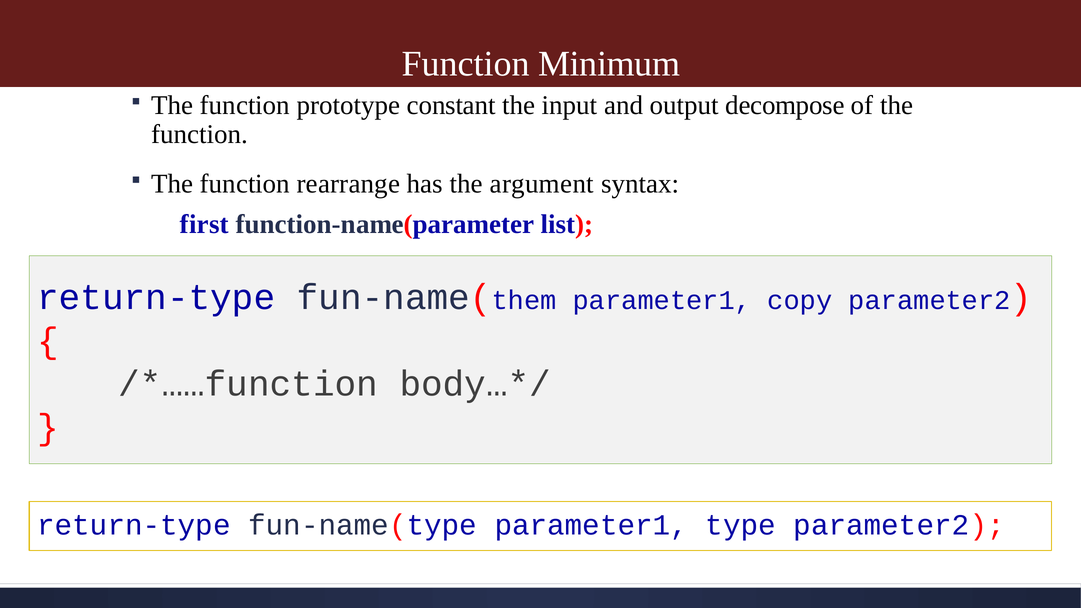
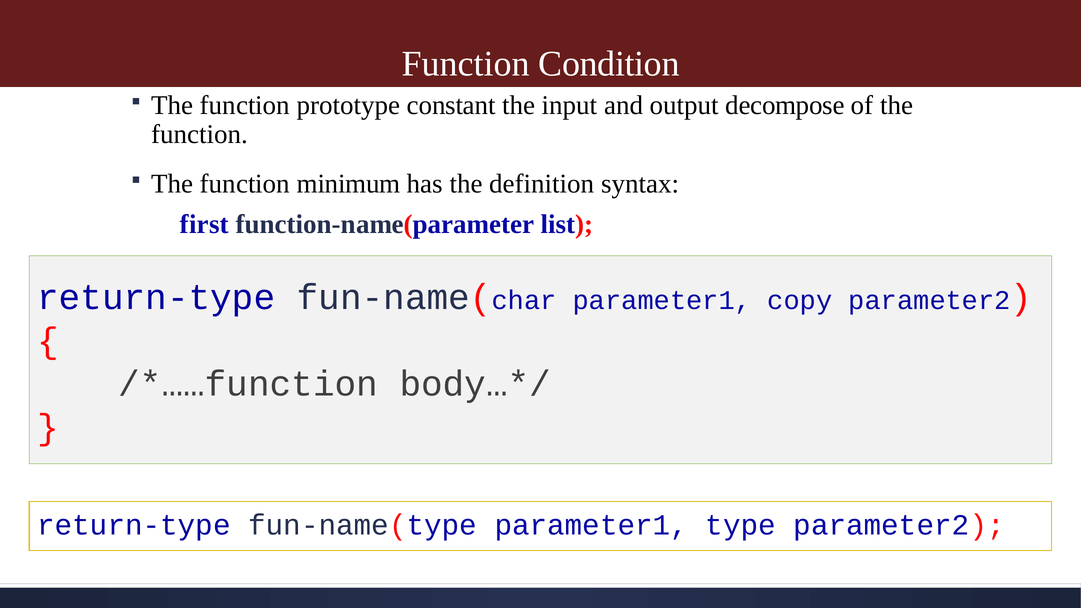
Minimum: Minimum -> Condition
rearrange: rearrange -> minimum
argument: argument -> definition
them: them -> char
